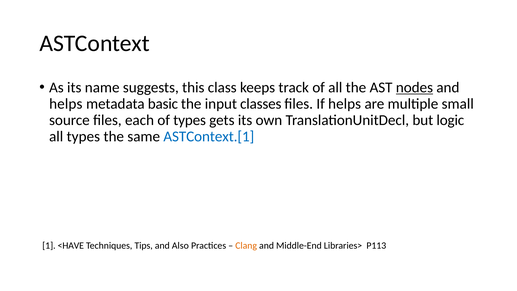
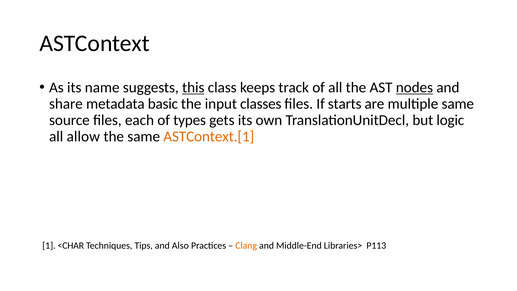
this underline: none -> present
helps at (66, 104): helps -> share
If helps: helps -> starts
multiple small: small -> same
all types: types -> allow
ASTContext.[1 colour: blue -> orange
<HAVE: <HAVE -> <CHAR
